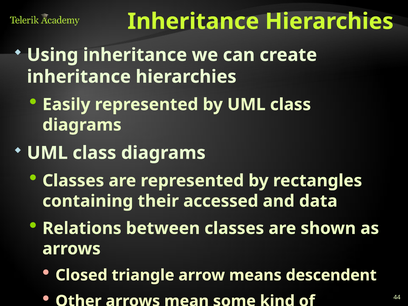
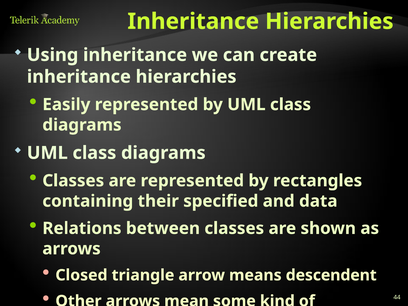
accessed: accessed -> specified
